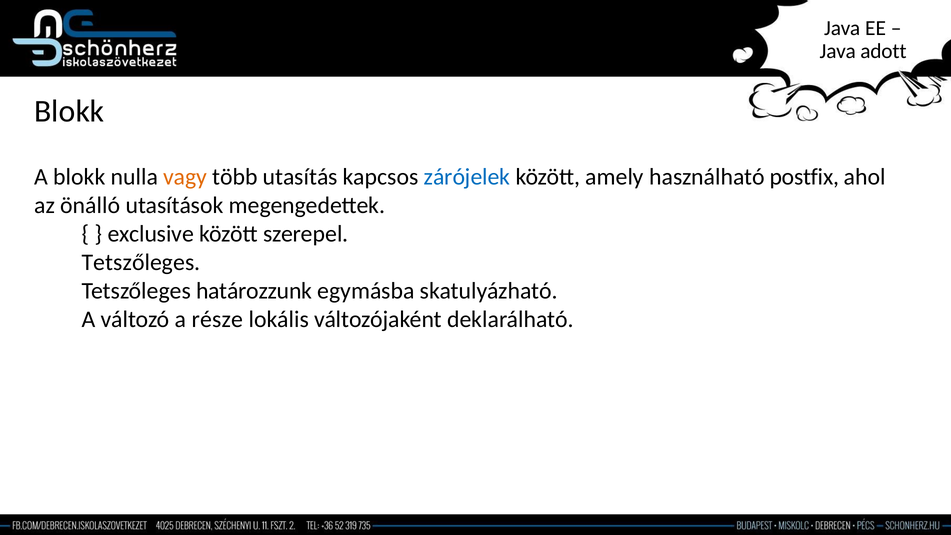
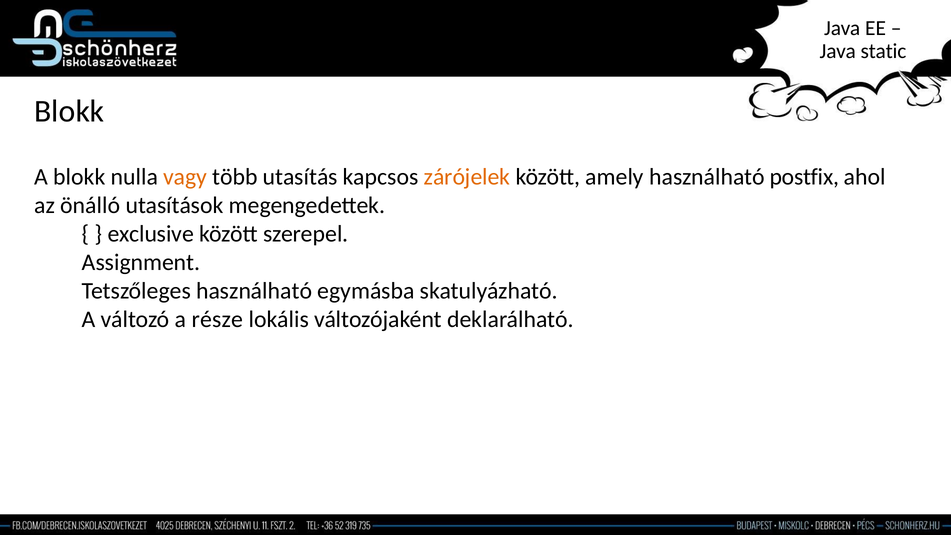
adott: adott -> static
zárójelek colour: blue -> orange
Tetszőleges at (141, 262): Tetszőleges -> Assignment
Tetszőleges határozzunk: határozzunk -> használható
